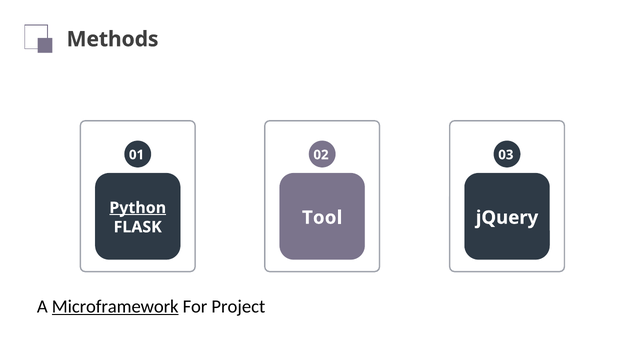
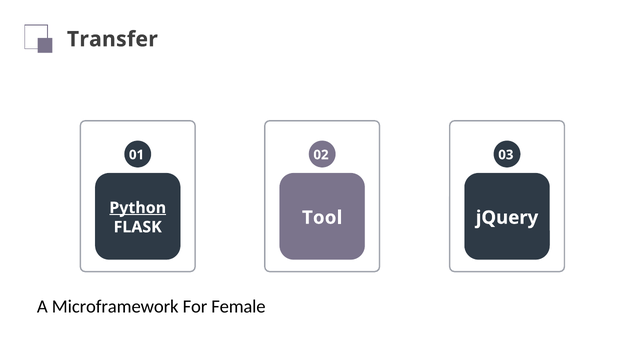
Methods: Methods -> Transfer
Microframework underline: present -> none
Project: Project -> Female
